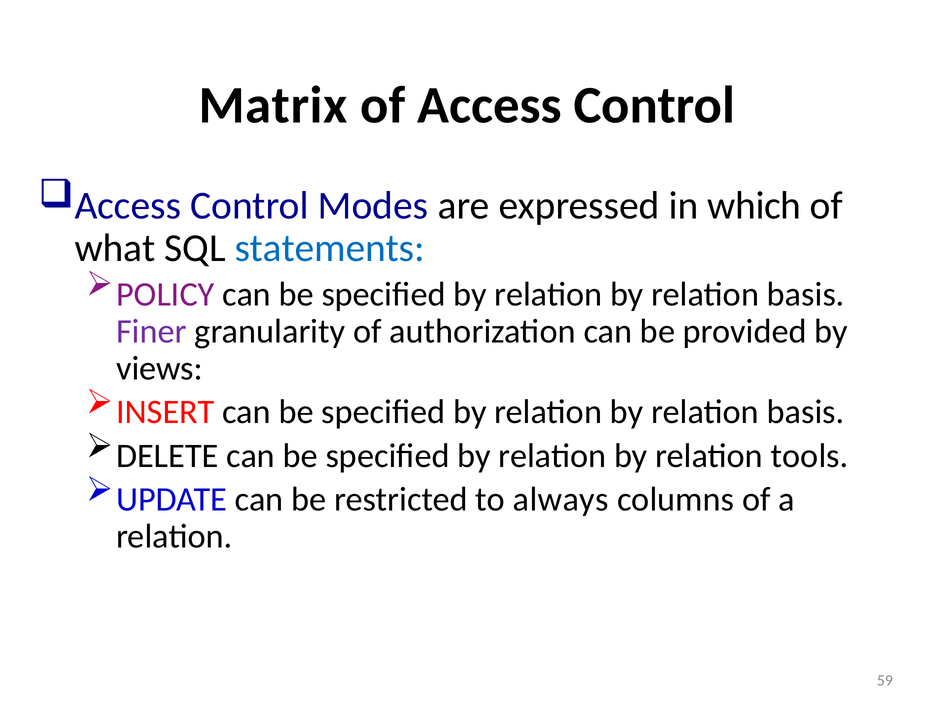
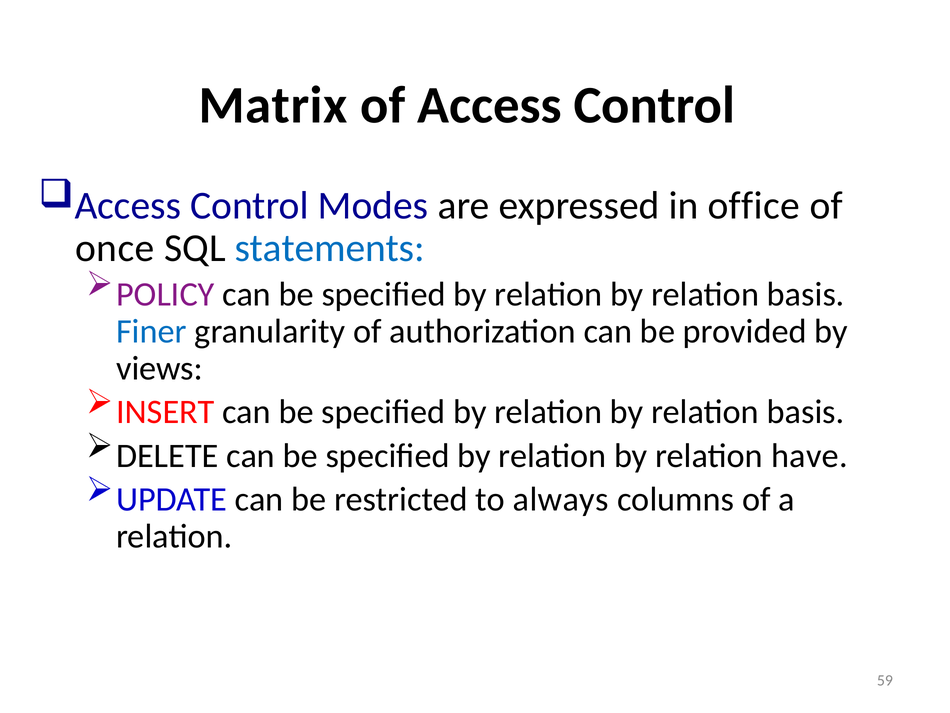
which: which -> office
what: what -> once
Finer colour: purple -> blue
tools: tools -> have
